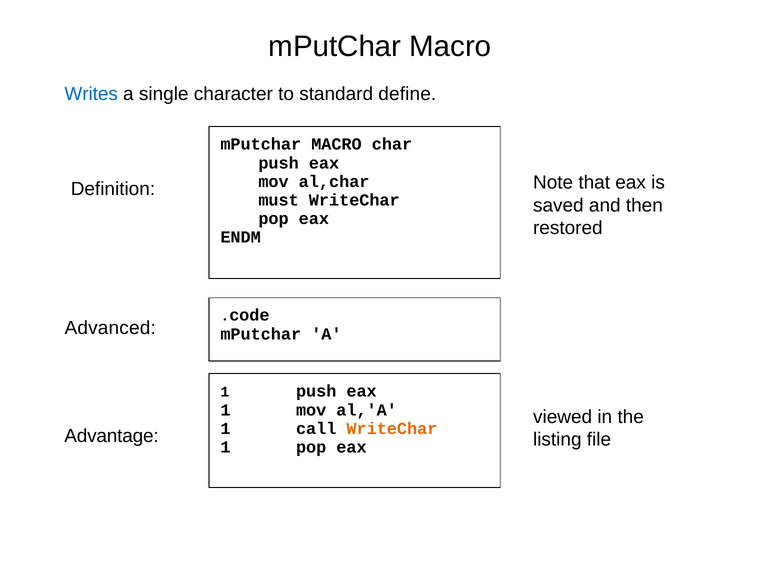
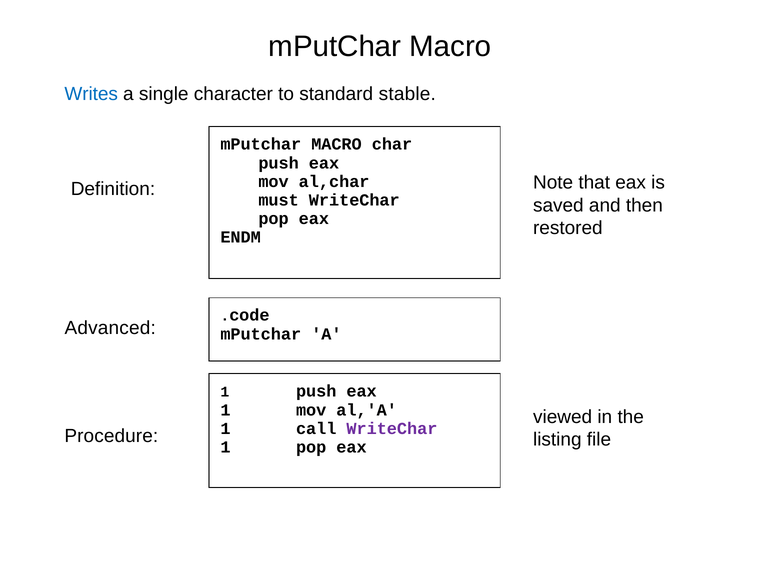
define: define -> stable
WriteChar at (392, 429) colour: orange -> purple
Advantage: Advantage -> Procedure
